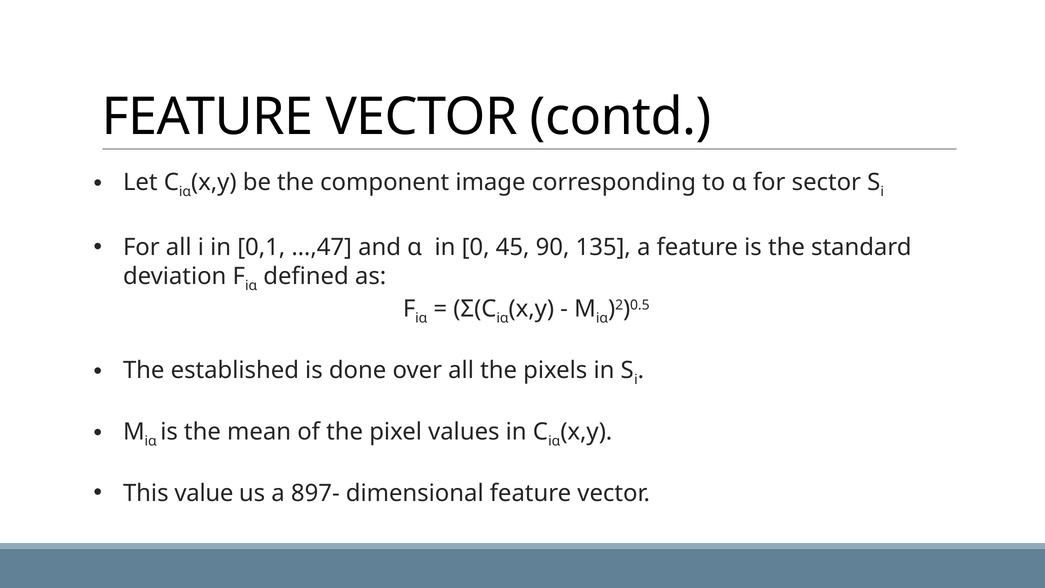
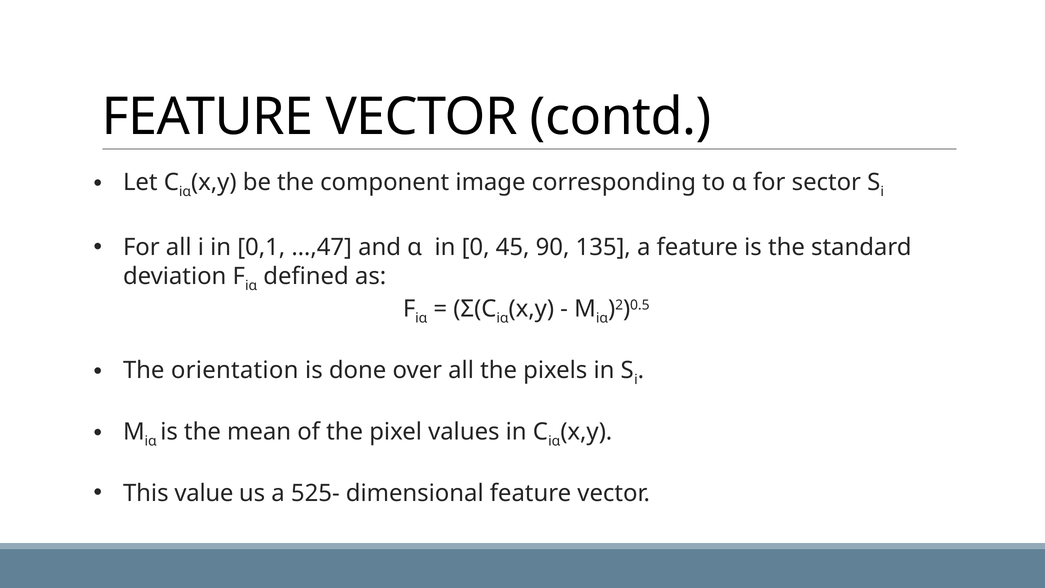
established: established -> orientation
897-: 897- -> 525-
